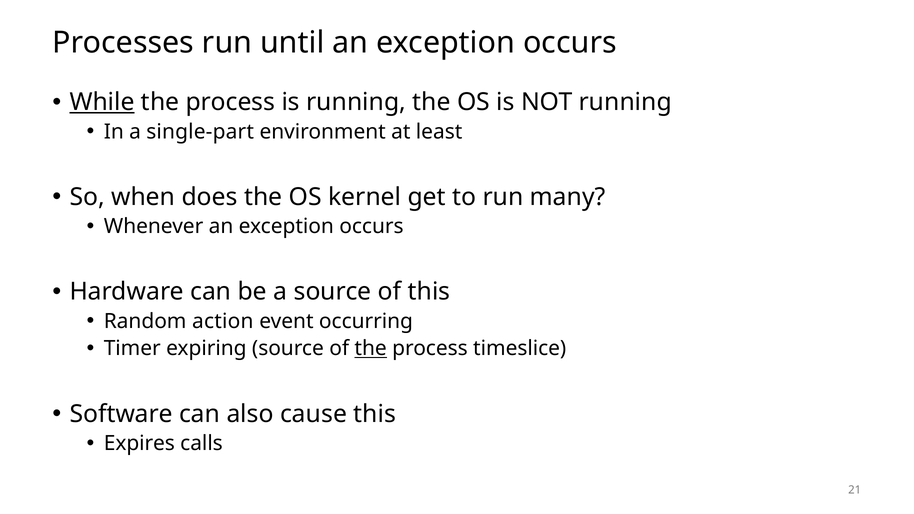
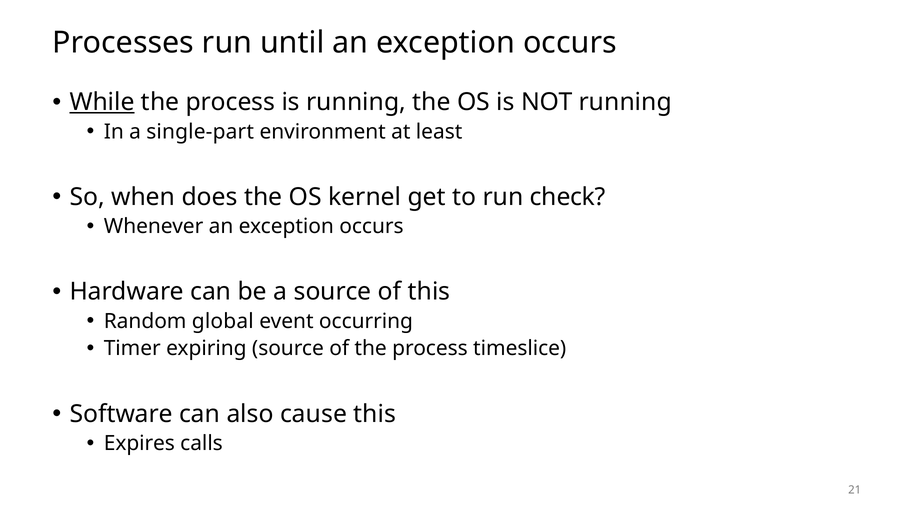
many: many -> check
action: action -> global
the at (371, 349) underline: present -> none
